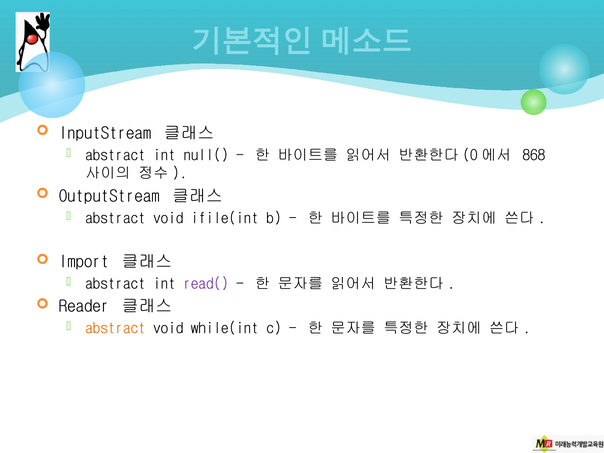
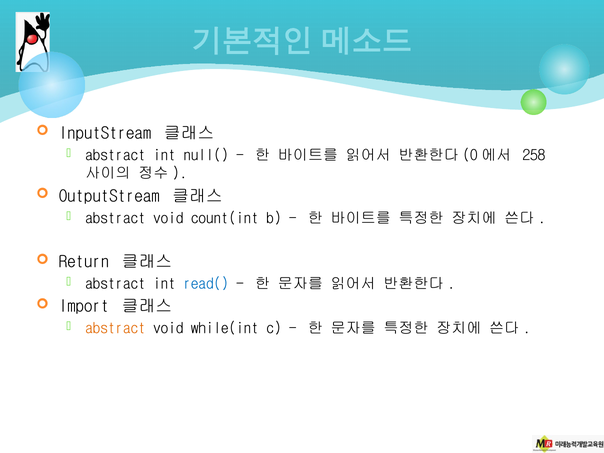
868: 868 -> 258
ifile(int: ifile(int -> count(int
Import: Import -> Return
read( colour: purple -> blue
Reader: Reader -> Import
